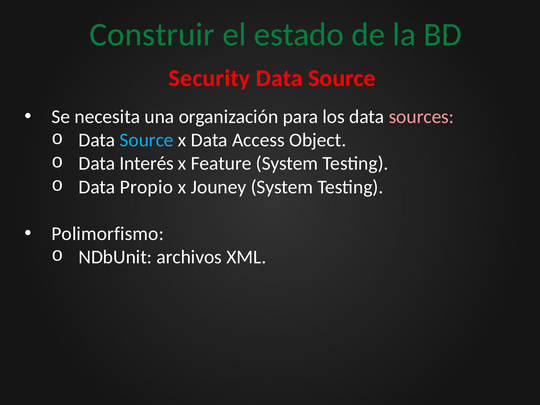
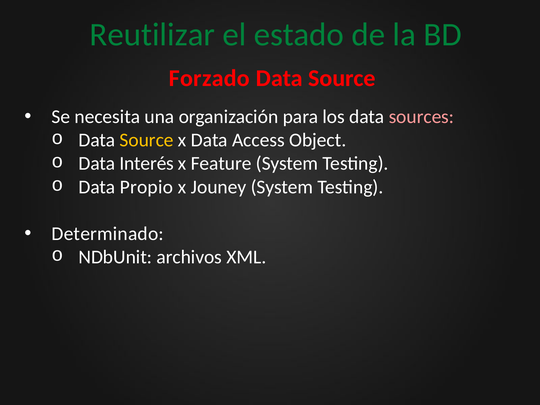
Construir: Construir -> Reutilizar
Security: Security -> Forzado
Source at (147, 140) colour: light blue -> yellow
Polimorfismo: Polimorfismo -> Determinado
